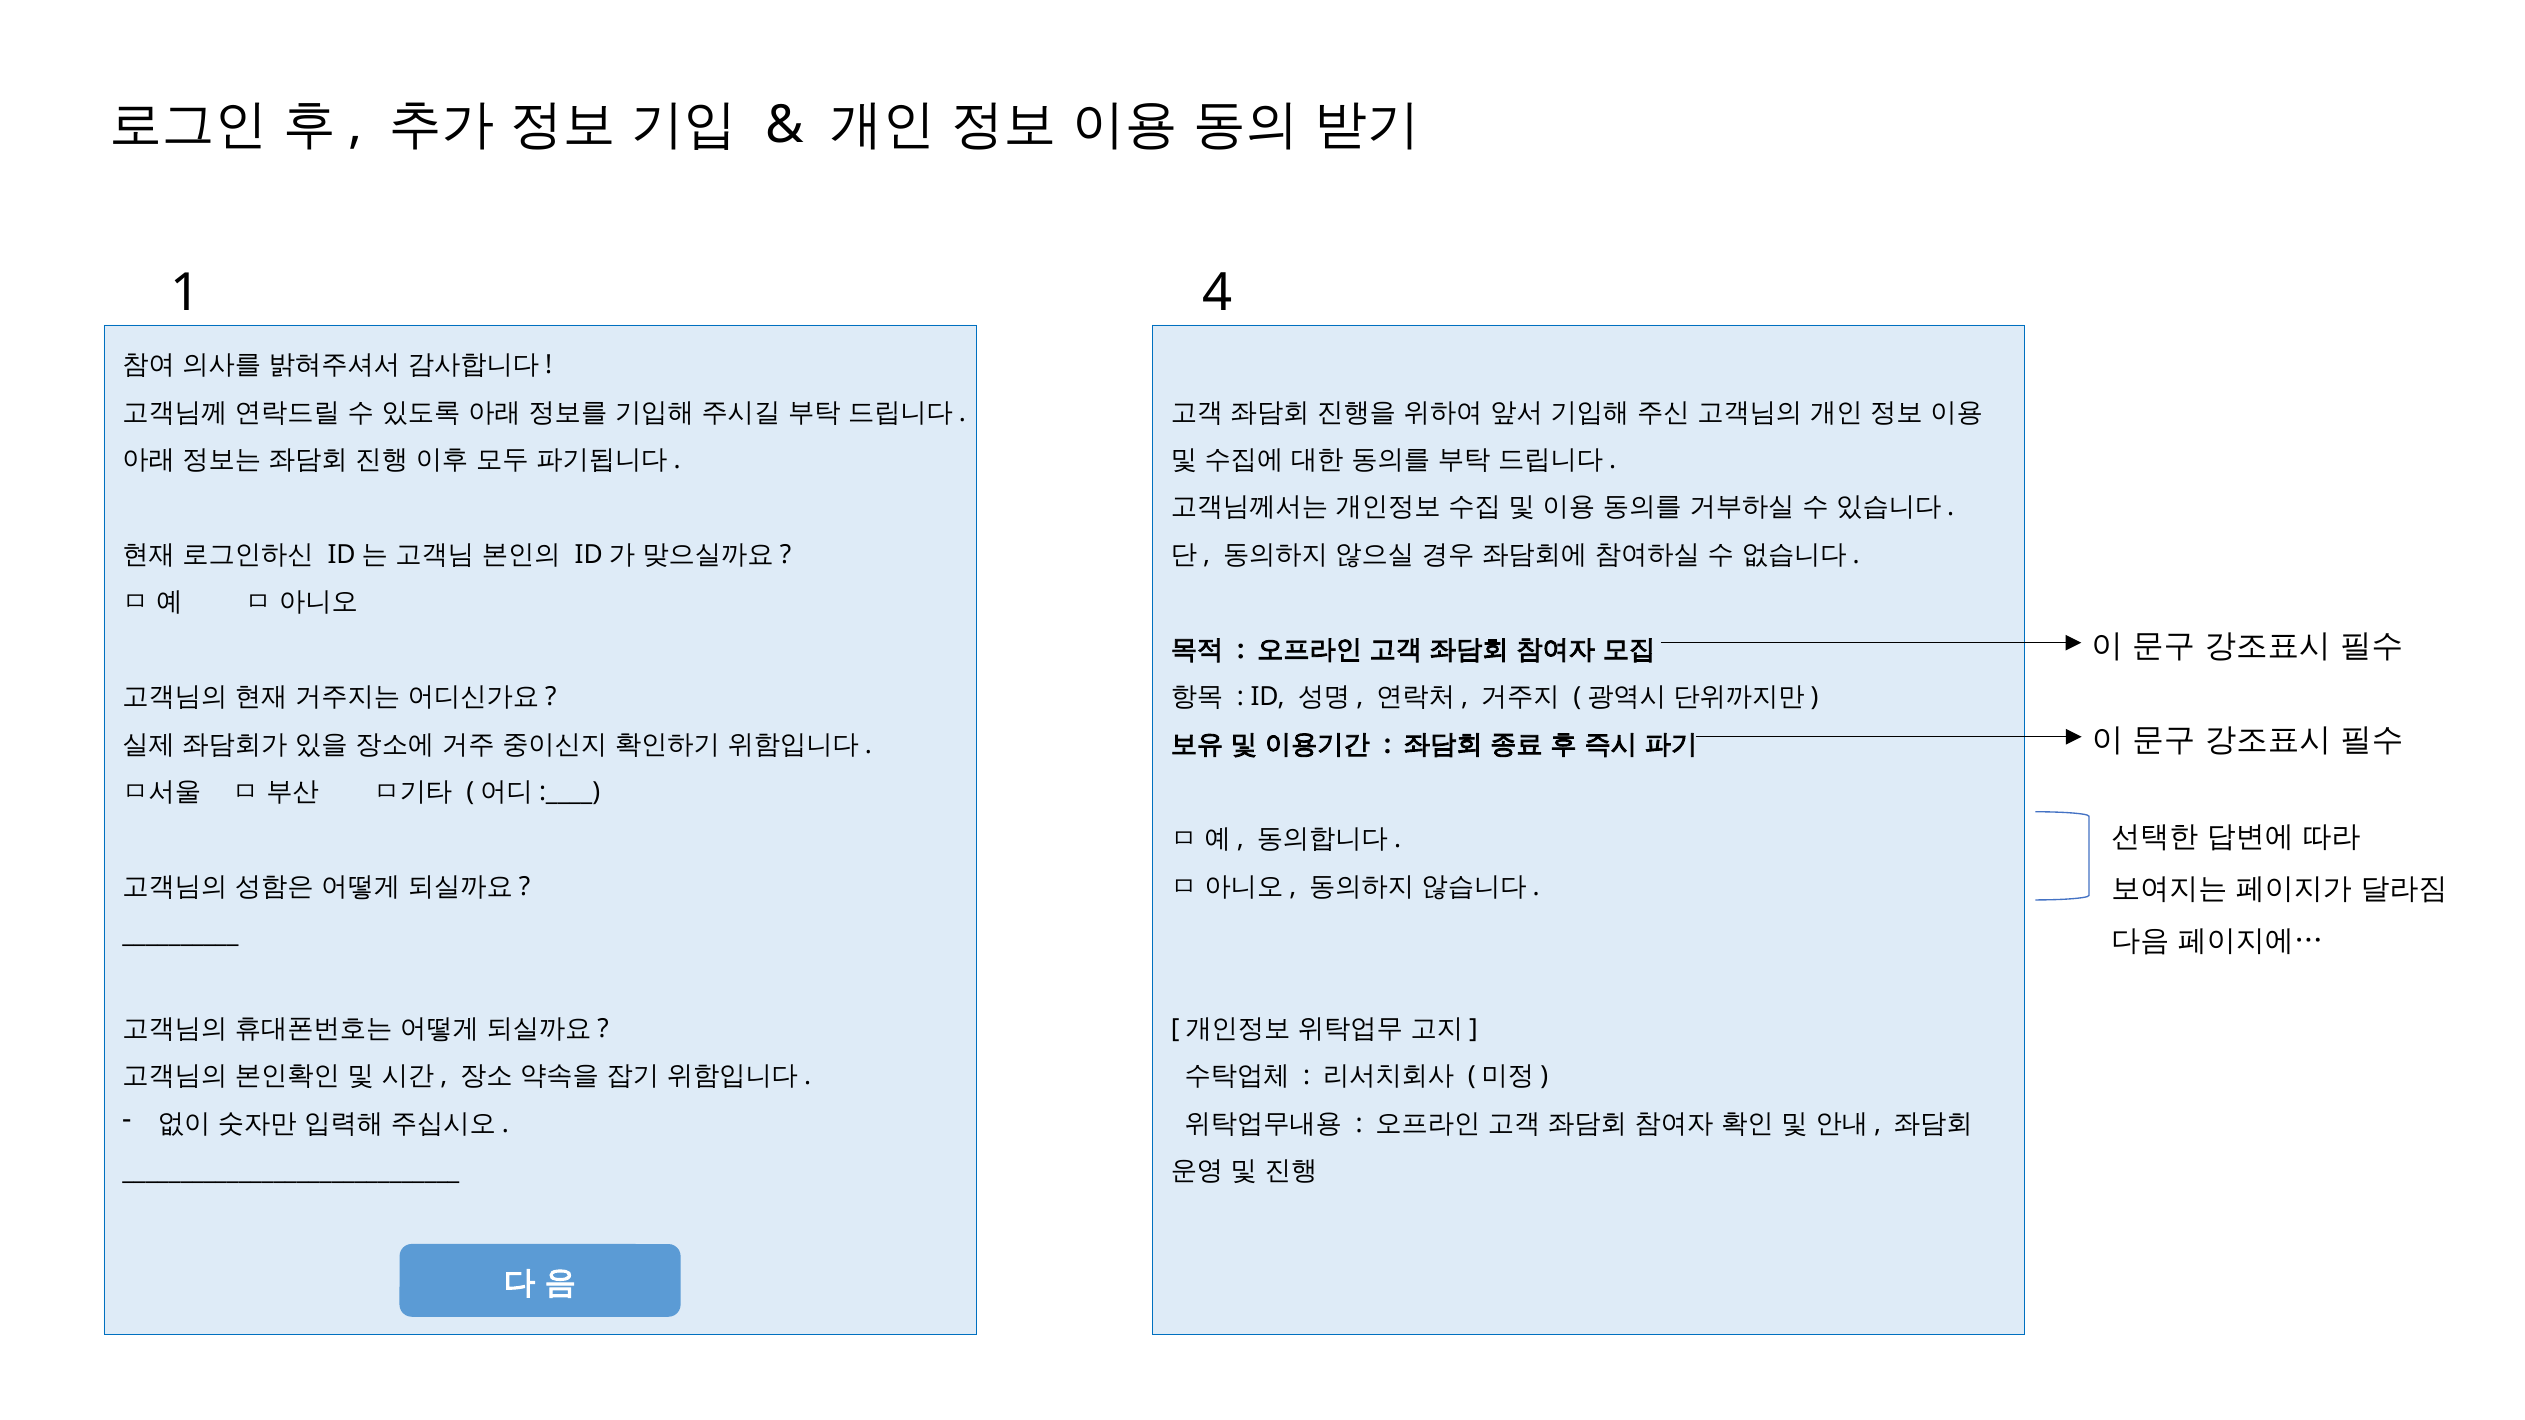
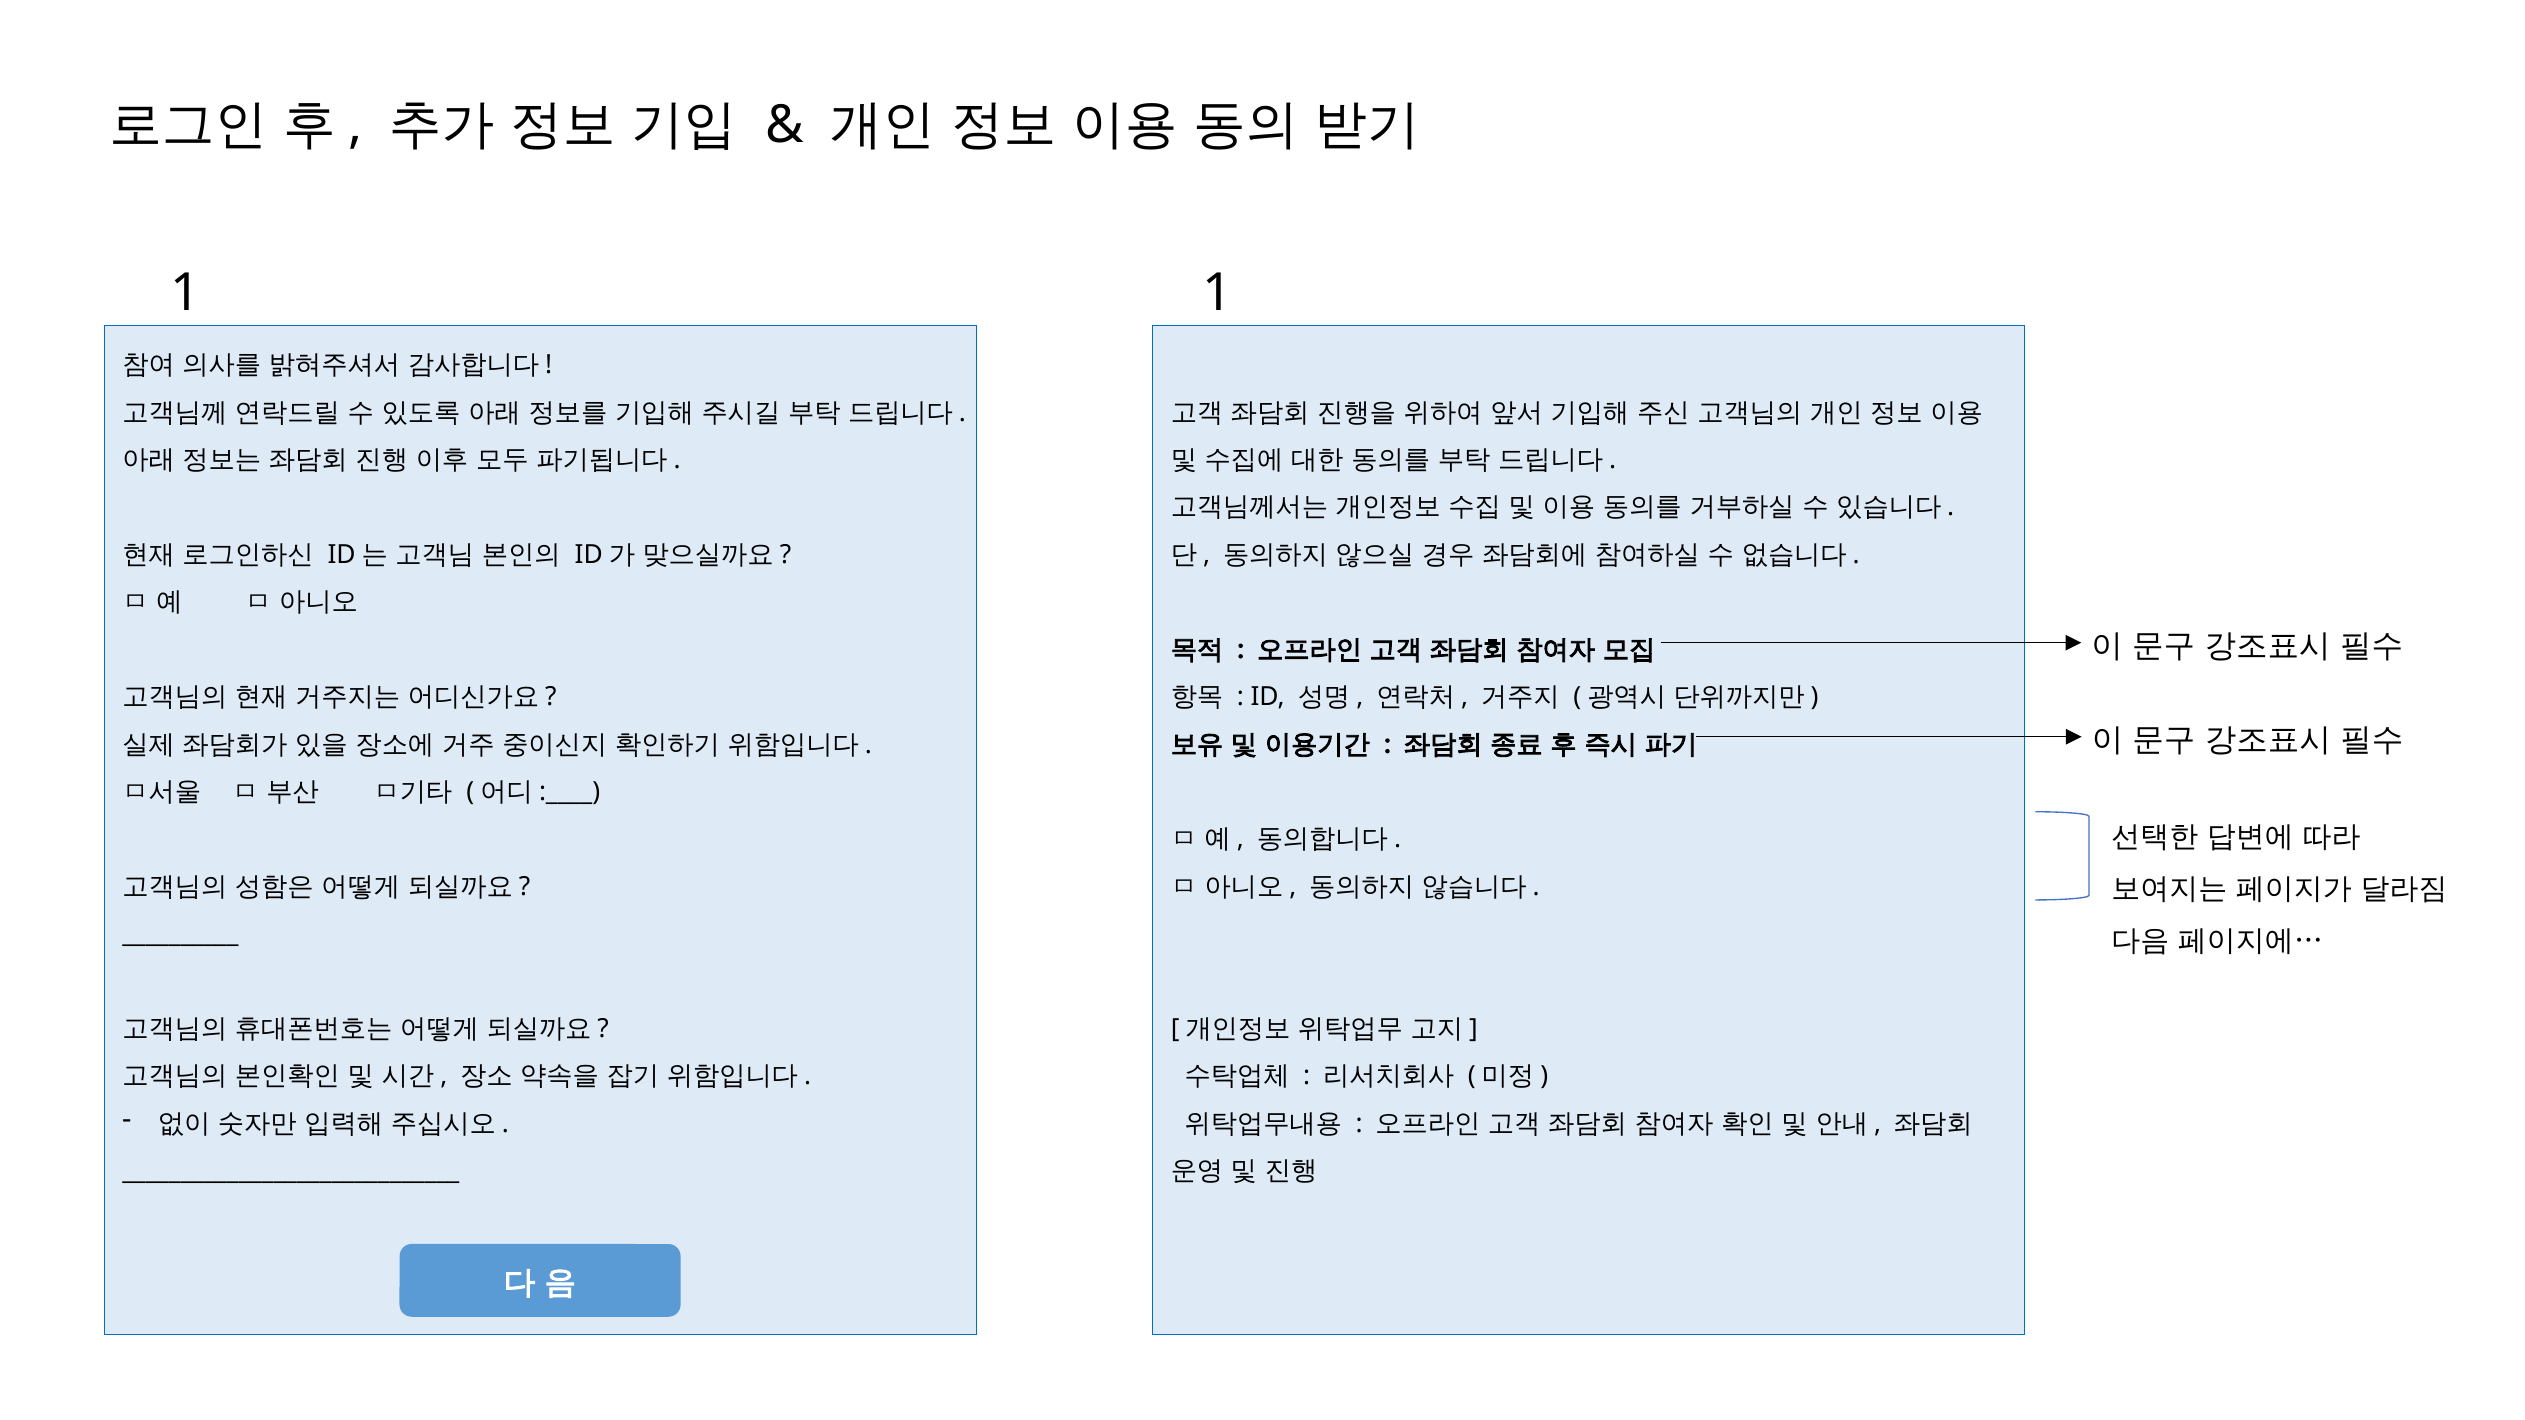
1 4: 4 -> 1
